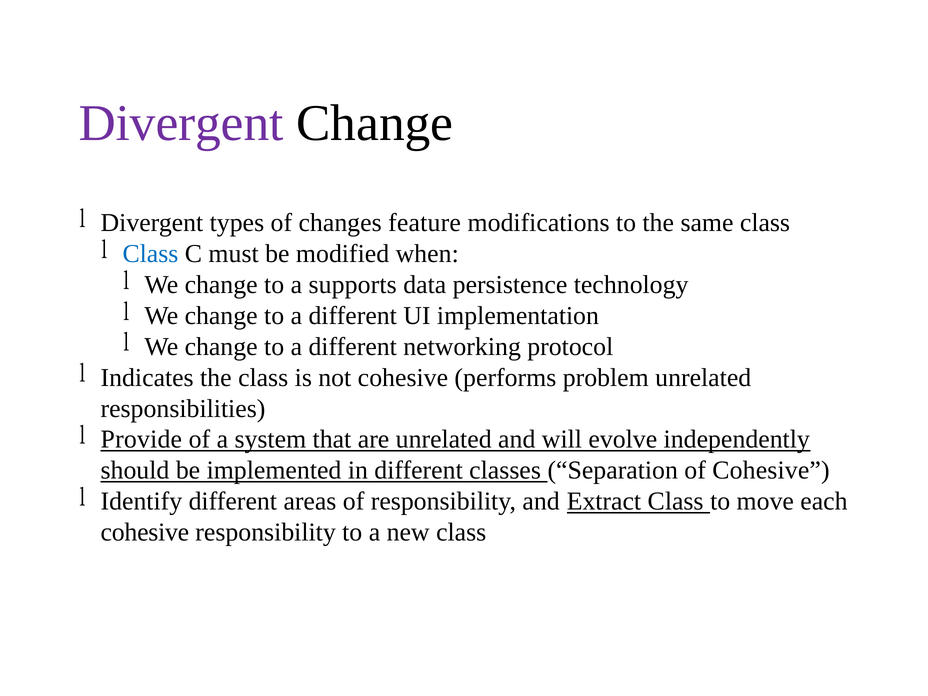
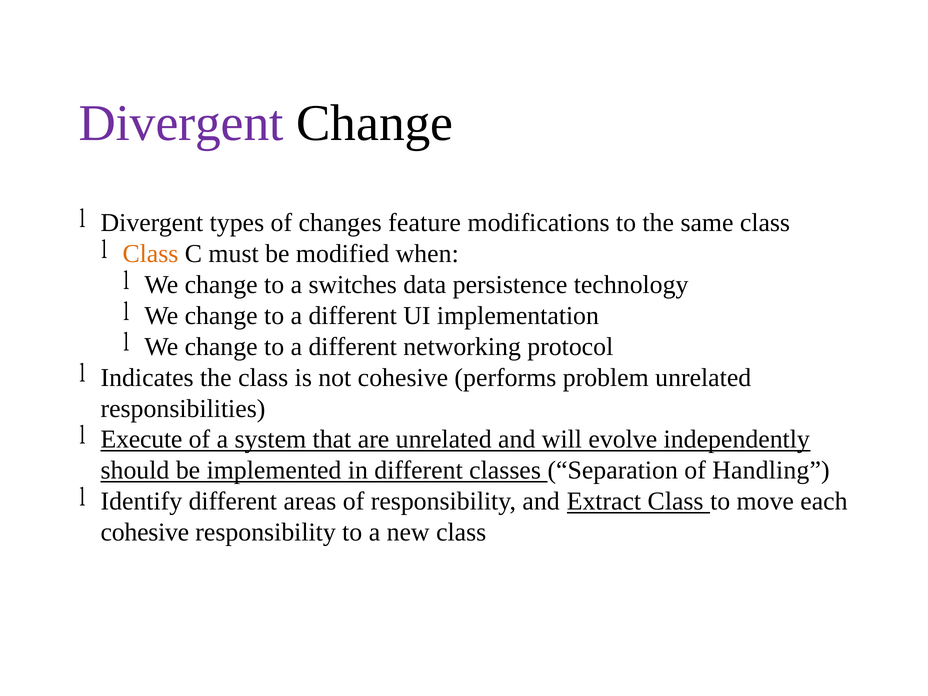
Class at (150, 254) colour: blue -> orange
supports: supports -> switches
Provide: Provide -> Execute
of Cohesive: Cohesive -> Handling
